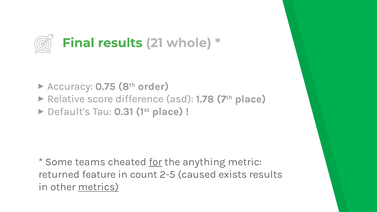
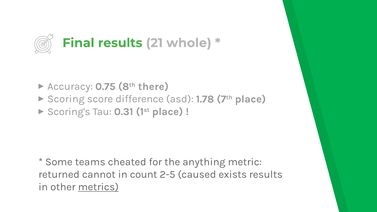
order: order -> there
Relative: Relative -> Scoring
Default's: Default's -> Scoring's
for underline: present -> none
feature: feature -> cannot
